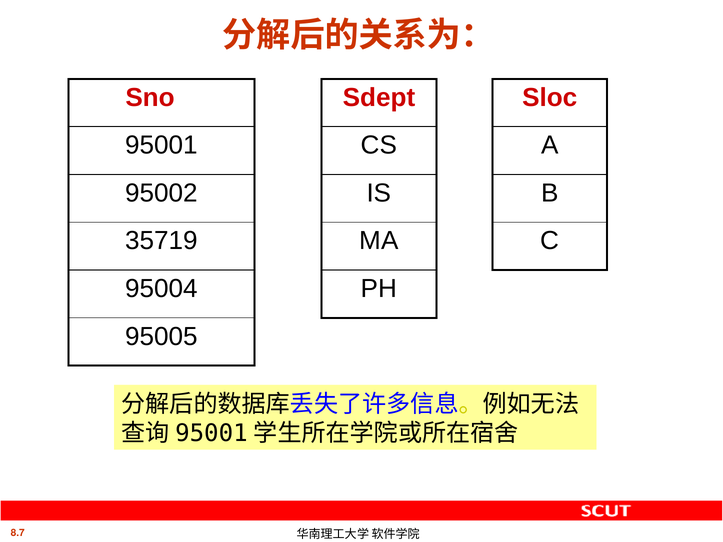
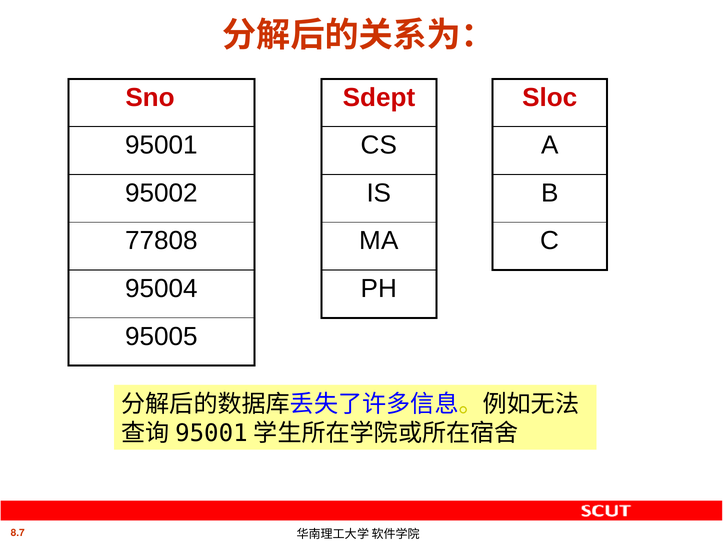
35719: 35719 -> 77808
